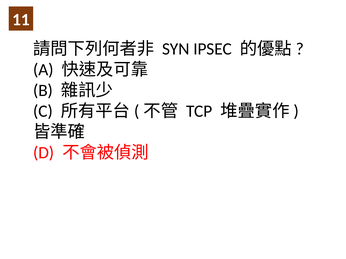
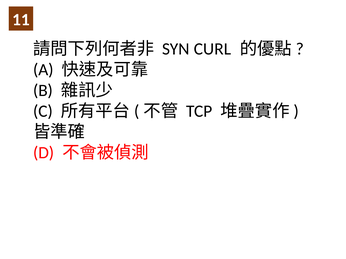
IPSEC: IPSEC -> CURL
